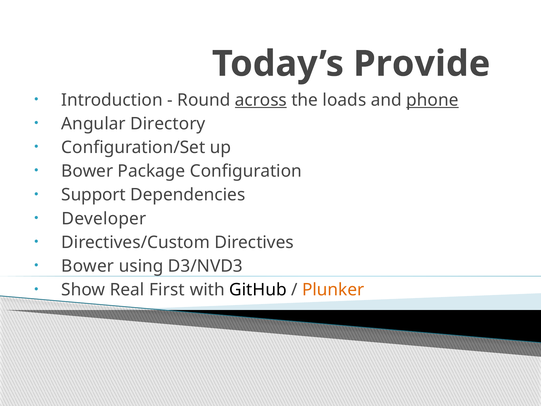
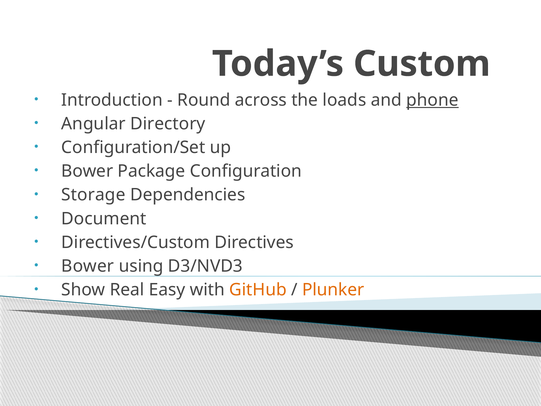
Provide: Provide -> Custom
across underline: present -> none
Support: Support -> Storage
Developer: Developer -> Document
First: First -> Easy
GitHub colour: black -> orange
